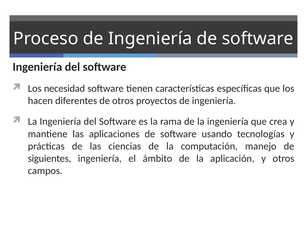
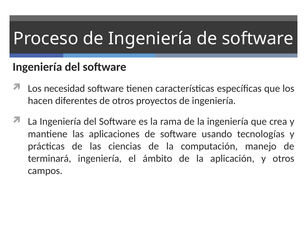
siguientes: siguientes -> terminará
